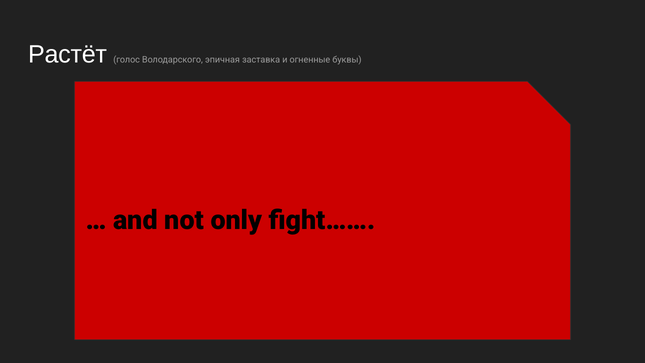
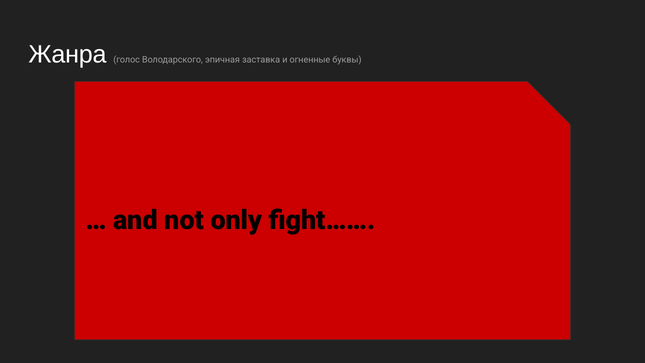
Растёт: Растёт -> Жанра
